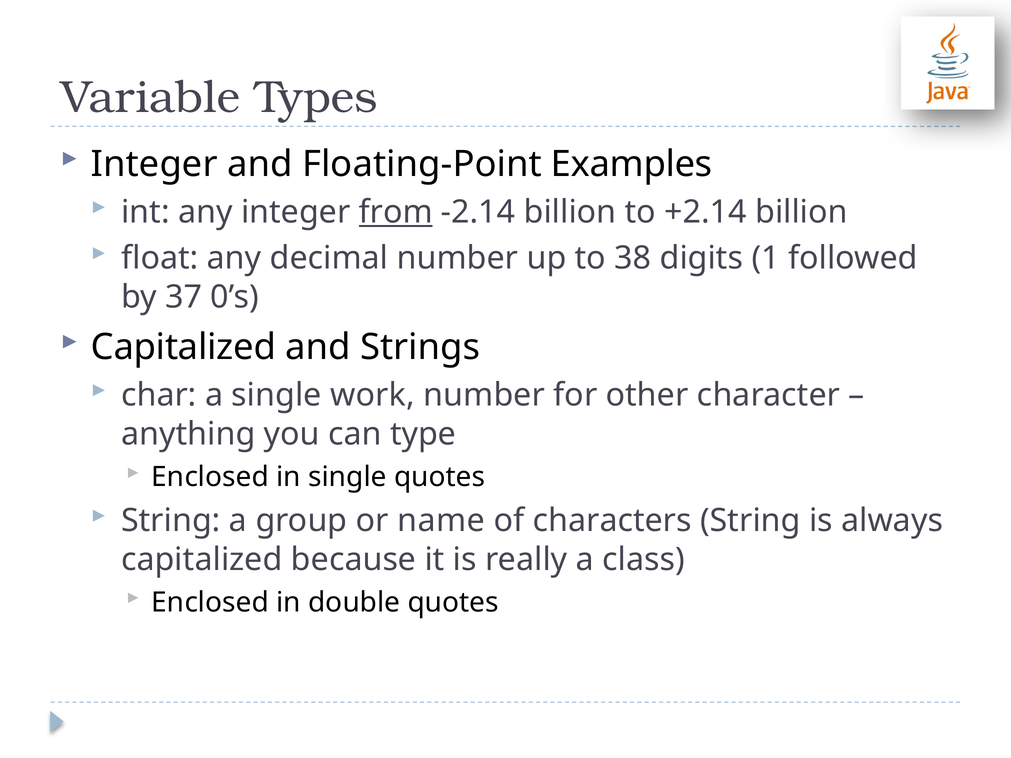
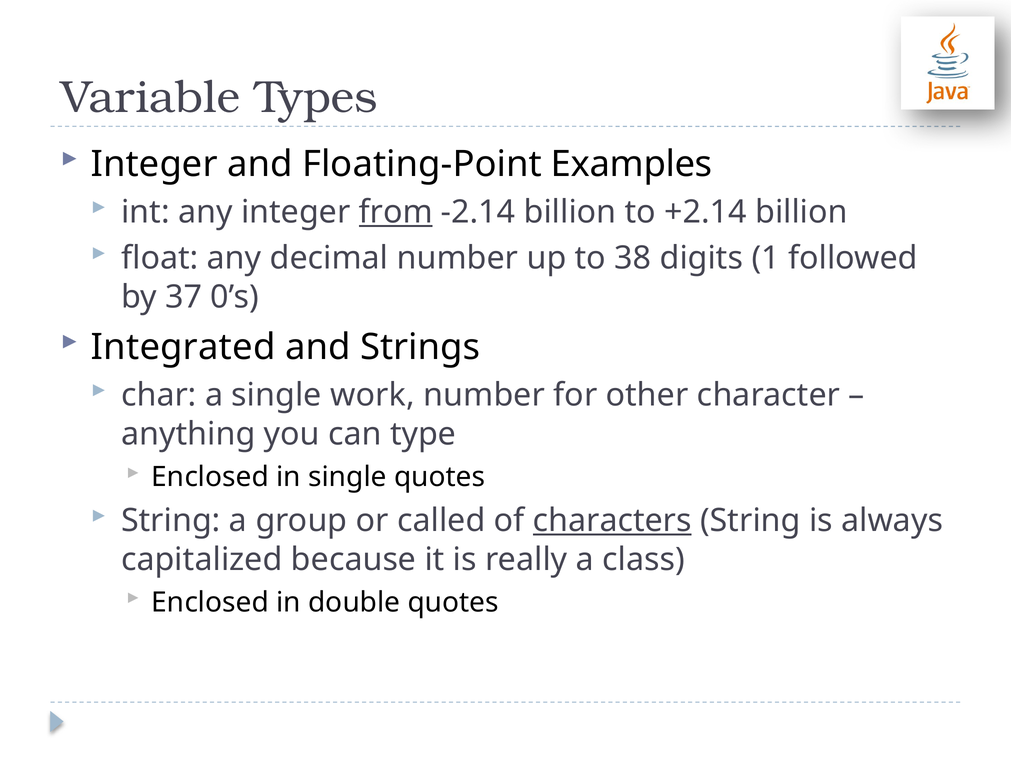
Capitalized at (183, 347): Capitalized -> Integrated
name: name -> called
characters underline: none -> present
